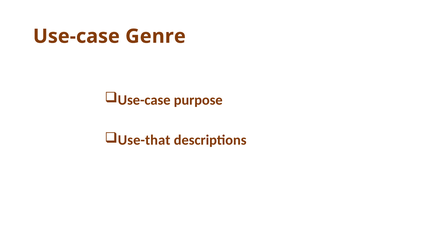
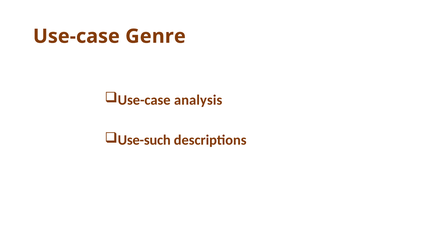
purpose: purpose -> analysis
Use-that: Use-that -> Use-such
